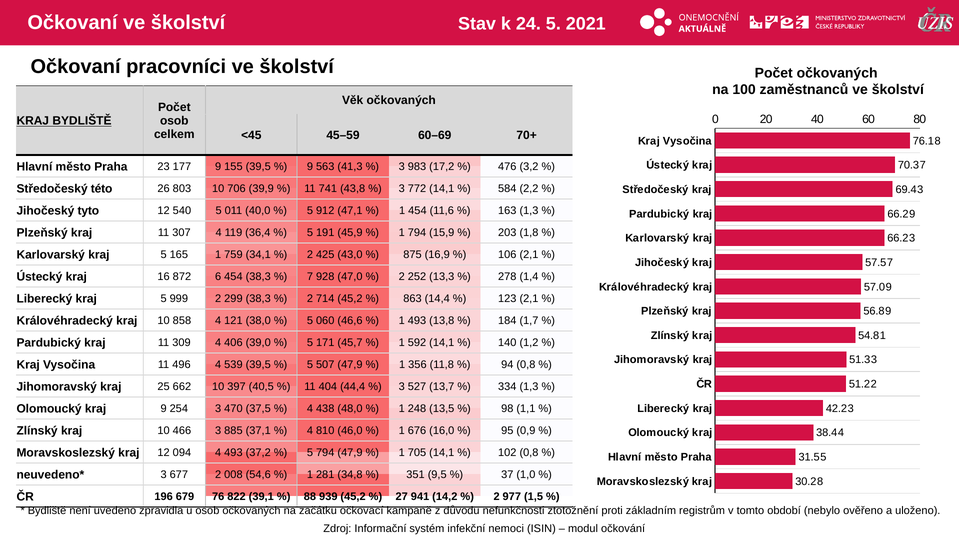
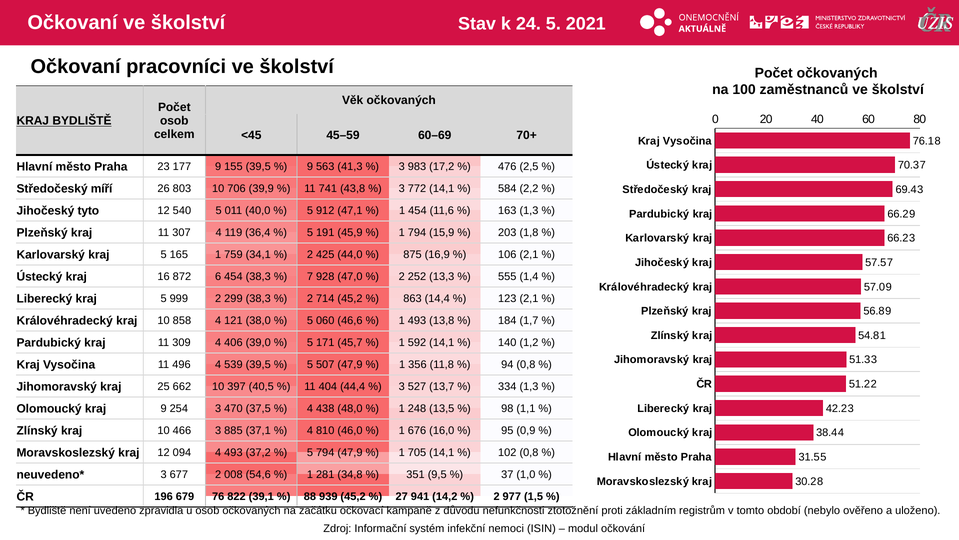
3,2: 3,2 -> 2,5
této: této -> míří
43,0: 43,0 -> 44,0
278: 278 -> 555
